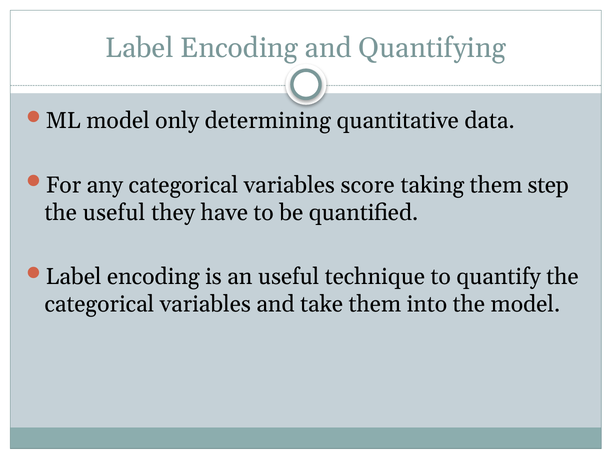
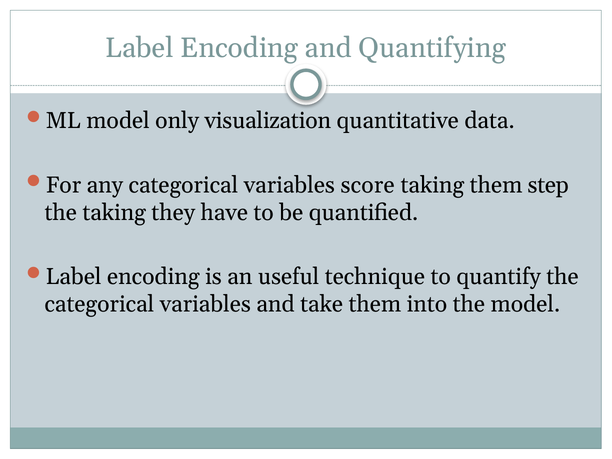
determining: determining -> visualization
the useful: useful -> taking
